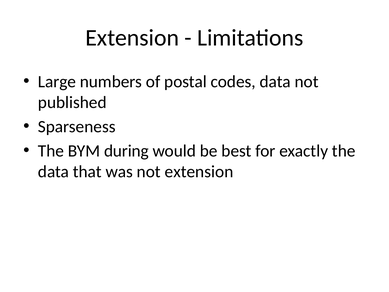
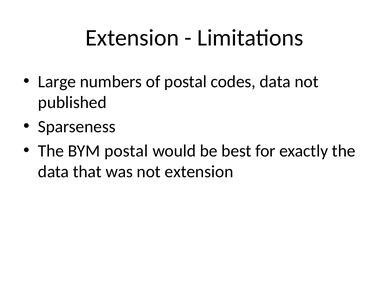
BYM during: during -> postal
